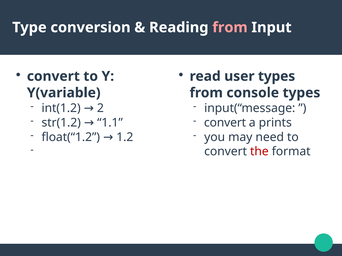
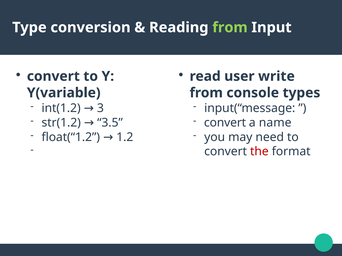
from at (230, 28) colour: pink -> light green
user types: types -> write
2: 2 -> 3
1.1: 1.1 -> 3.5
prints: prints -> name
